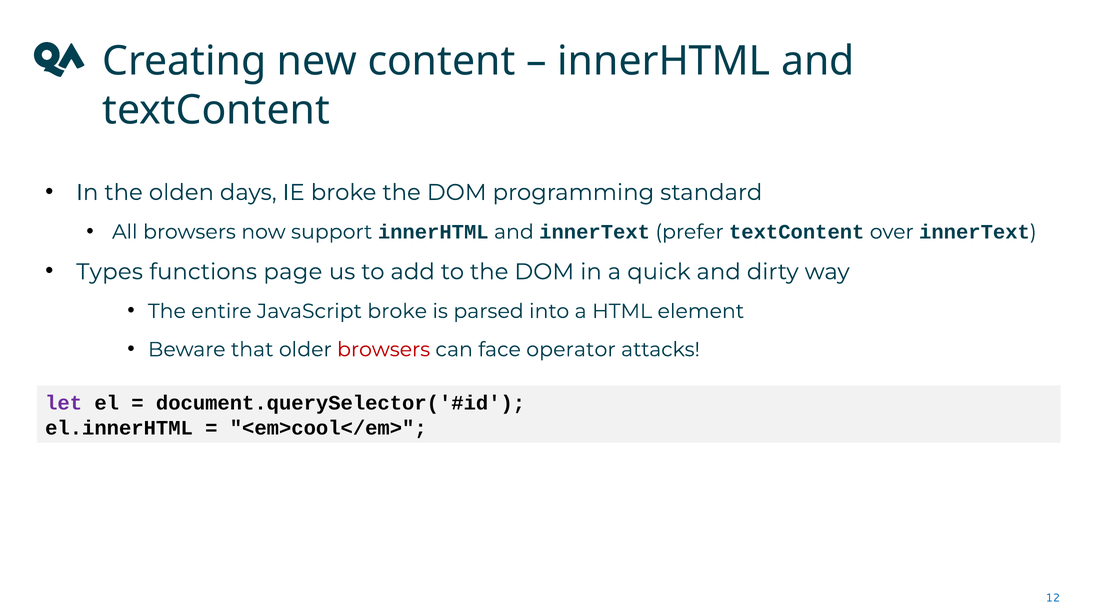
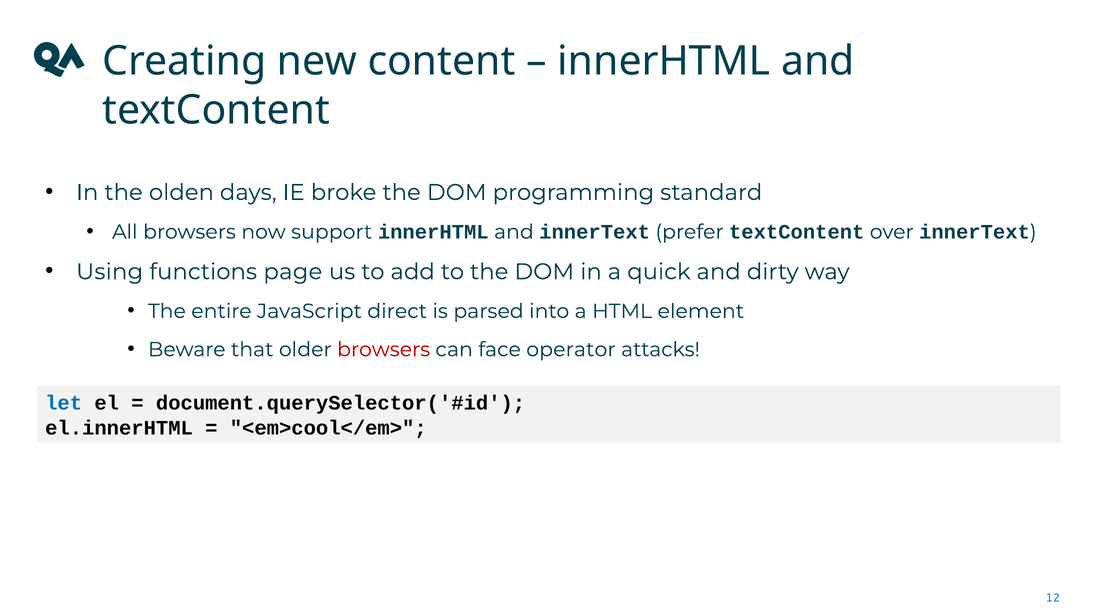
Types: Types -> Using
JavaScript broke: broke -> direct
let colour: purple -> blue
